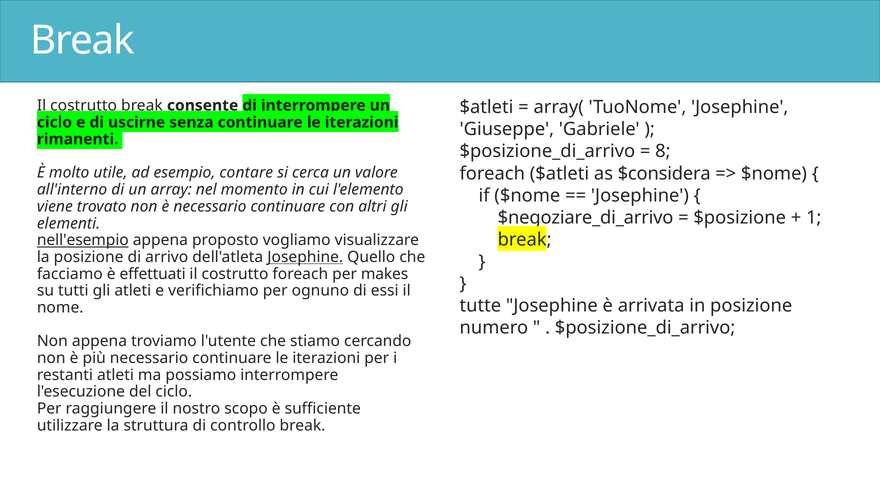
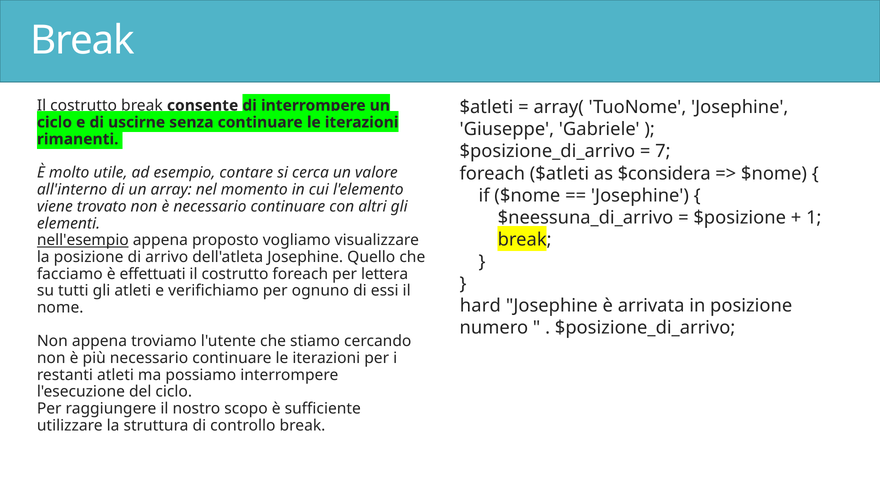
8: 8 -> 7
$negoziare_di_arrivo: $negoziare_di_arrivo -> $neessuna_di_arrivo
Josephine at (305, 257) underline: present -> none
makes: makes -> lettera
tutte: tutte -> hard
